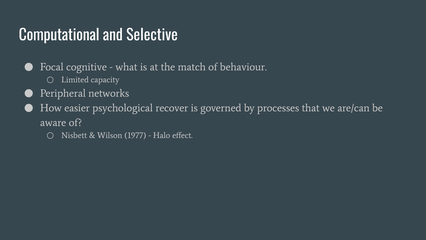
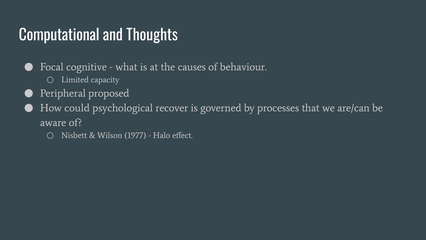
Selective: Selective -> Thoughts
match: match -> causes
networks: networks -> proposed
easier: easier -> could
